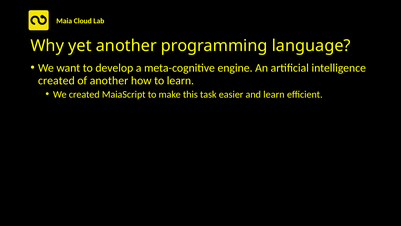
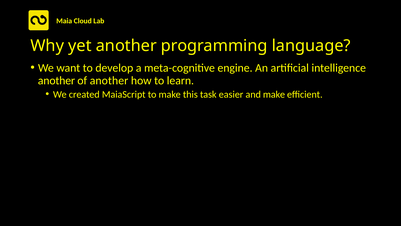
created at (56, 80): created -> another
and learn: learn -> make
